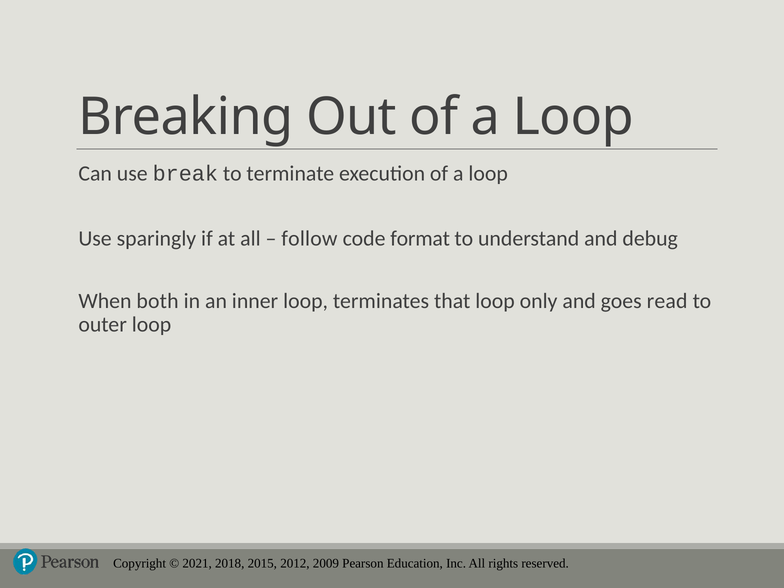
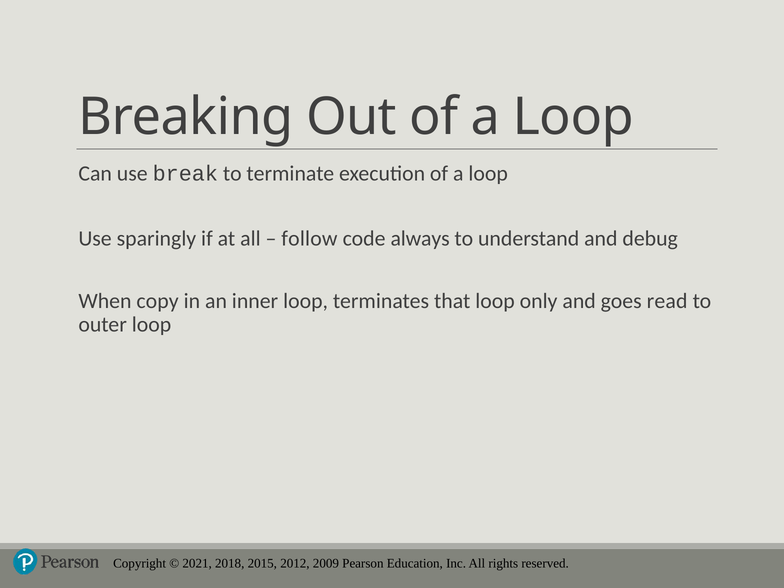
format: format -> always
both: both -> copy
